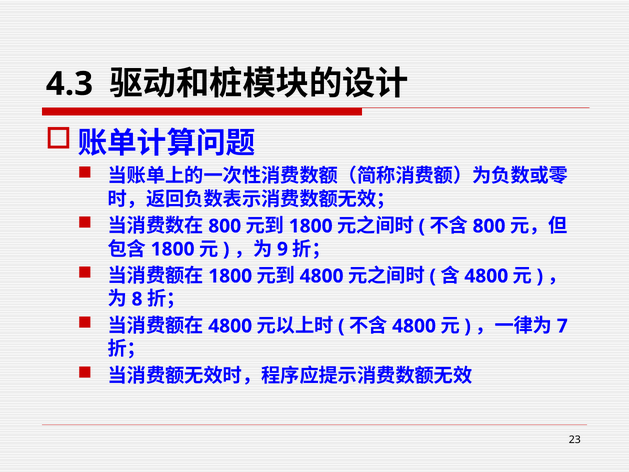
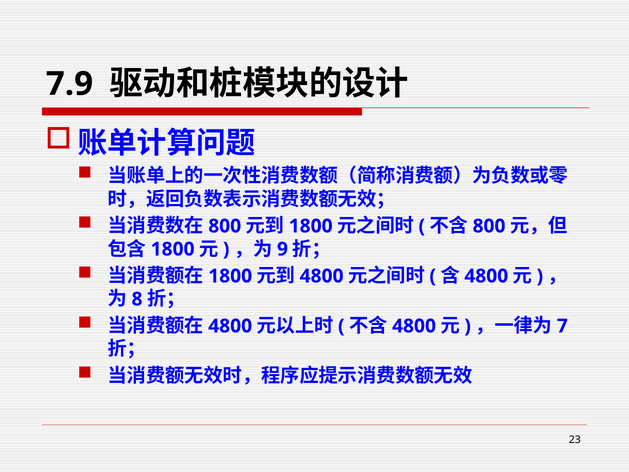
4.3: 4.3 -> 7.9
